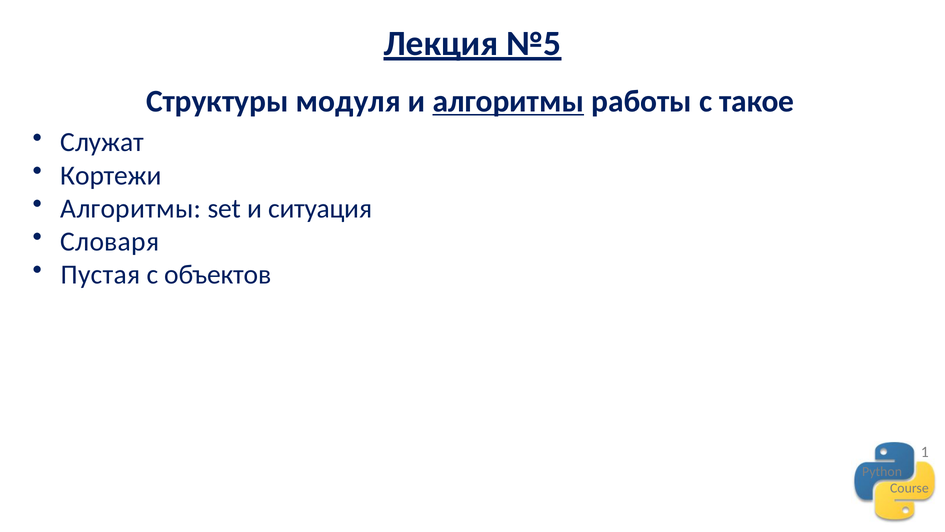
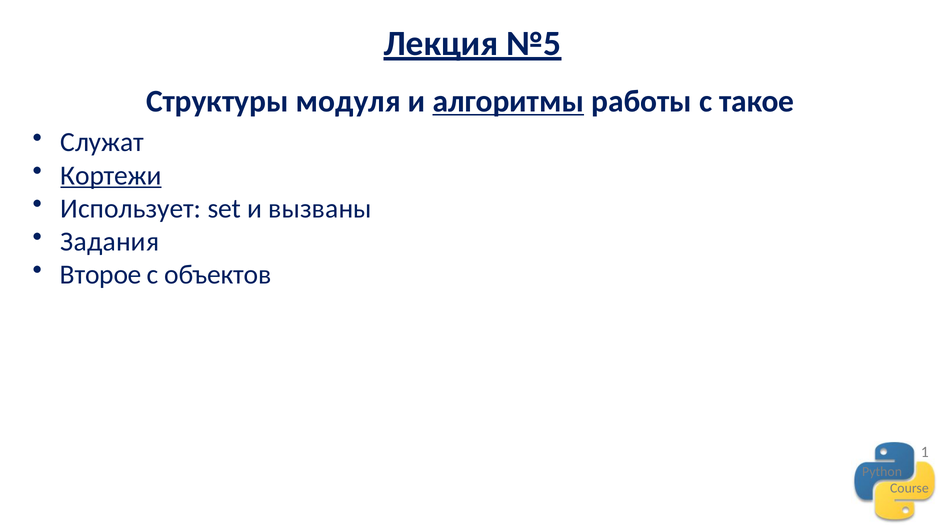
Кортежи underline: none -> present
Алгоритмы at (131, 208): Алгоритмы -> Использует
ситуация: ситуация -> вызваны
Словаря: Словаря -> Задания
Пустая: Пустая -> Второе
